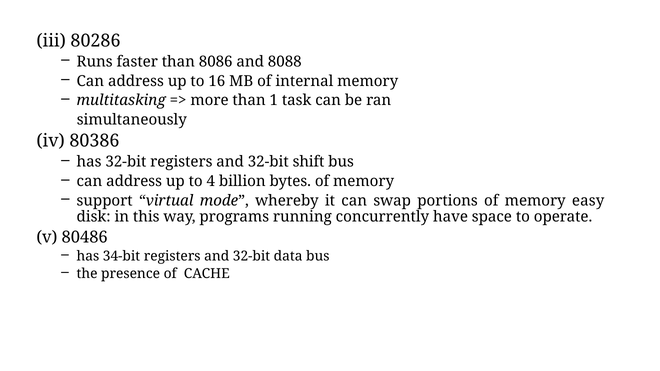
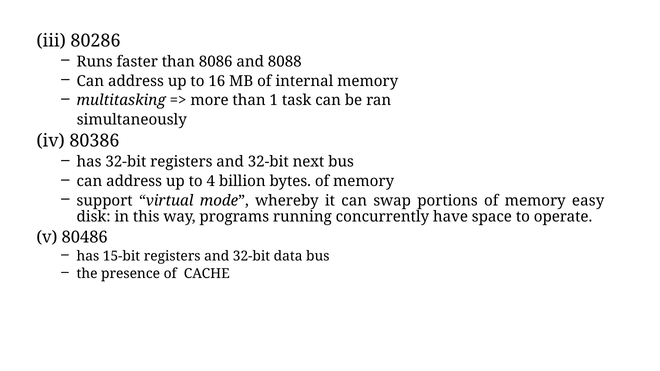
shift: shift -> next
34-bit: 34-bit -> 15-bit
